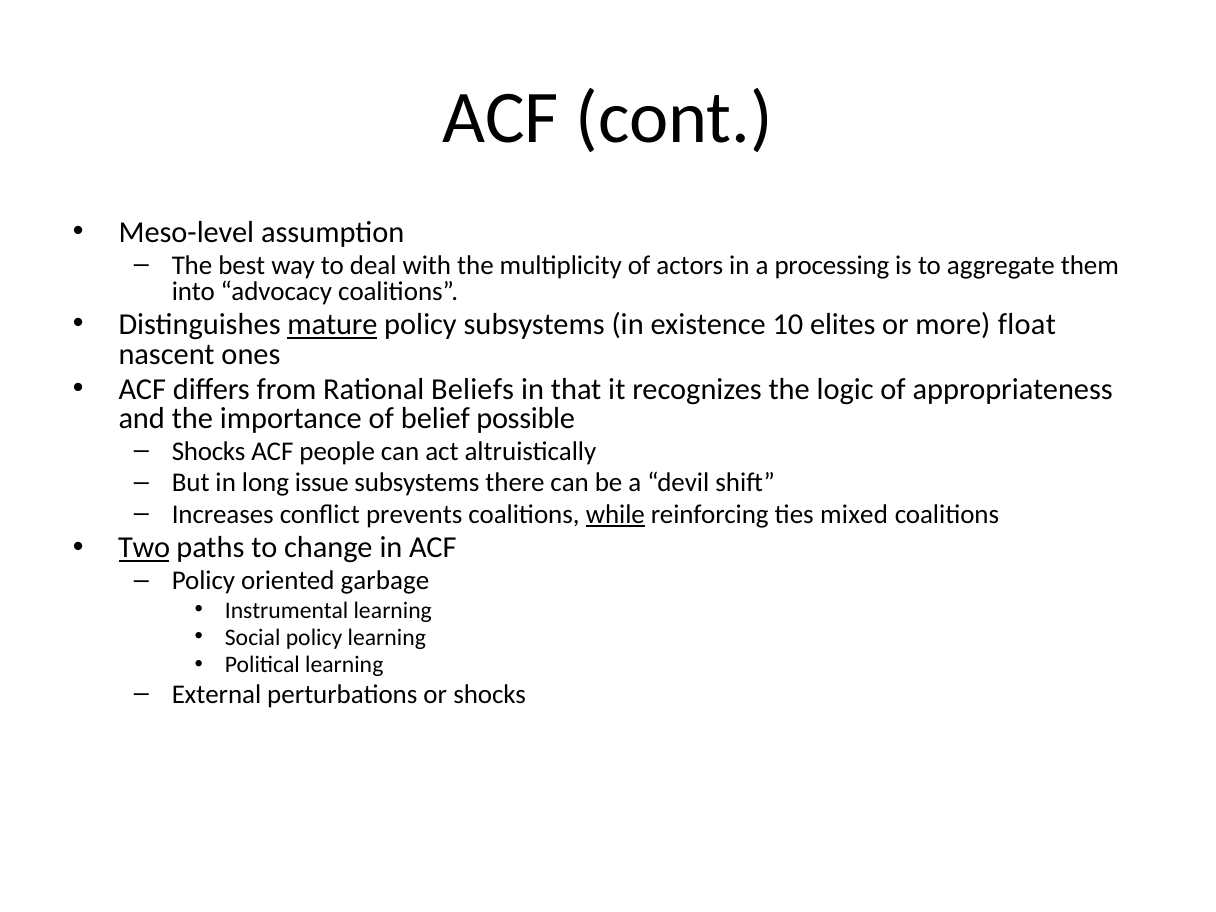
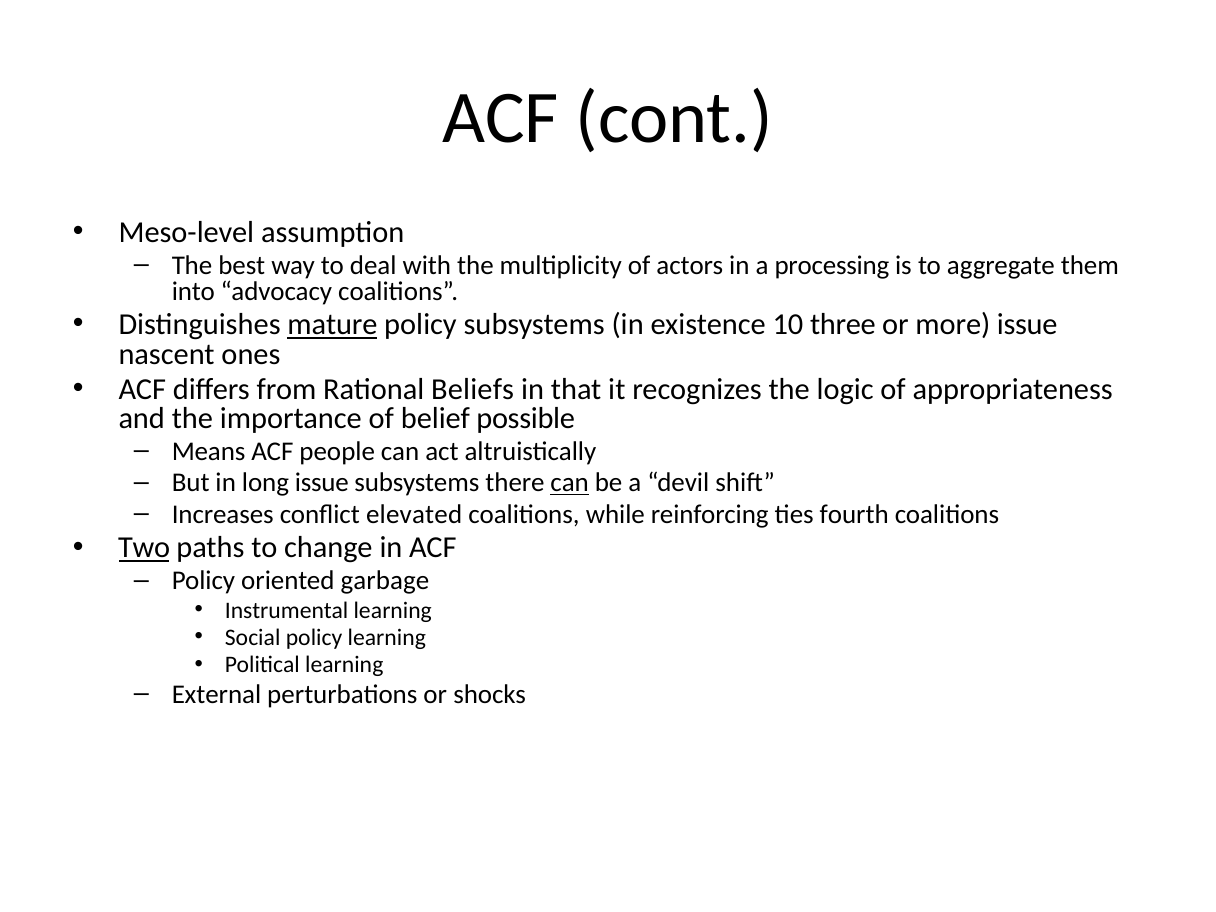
elites: elites -> three
more float: float -> issue
Shocks at (209, 452): Shocks -> Means
can at (570, 483) underline: none -> present
prevents: prevents -> elevated
while underline: present -> none
mixed: mixed -> fourth
